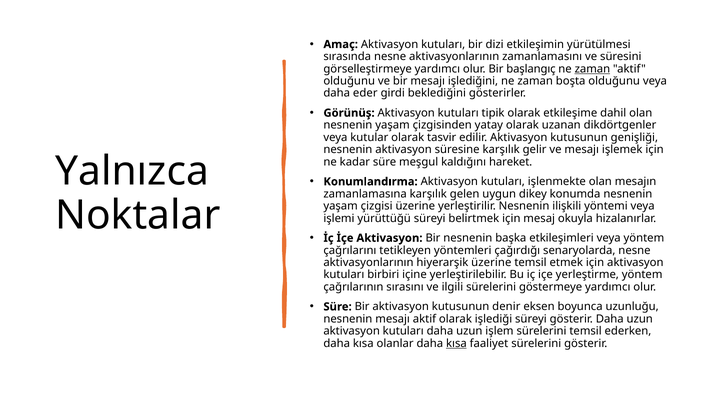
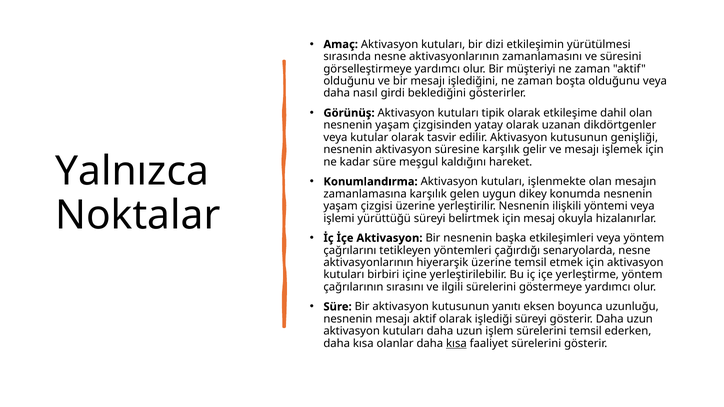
başlangıç: başlangıç -> müşteriyi
zaman at (592, 69) underline: present -> none
eder: eder -> nasıl
denir: denir -> yanıtı
